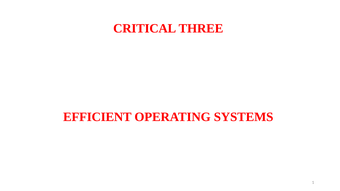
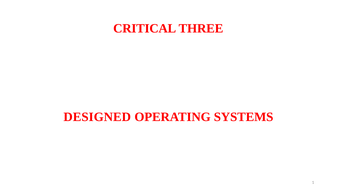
EFFICIENT: EFFICIENT -> DESIGNED
